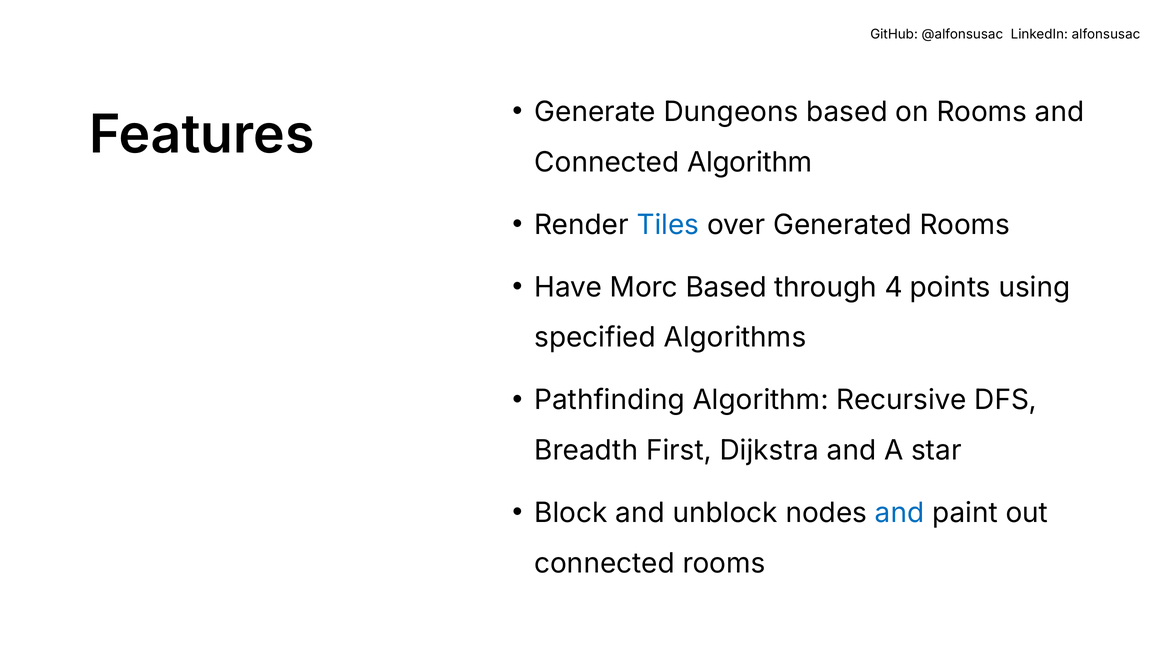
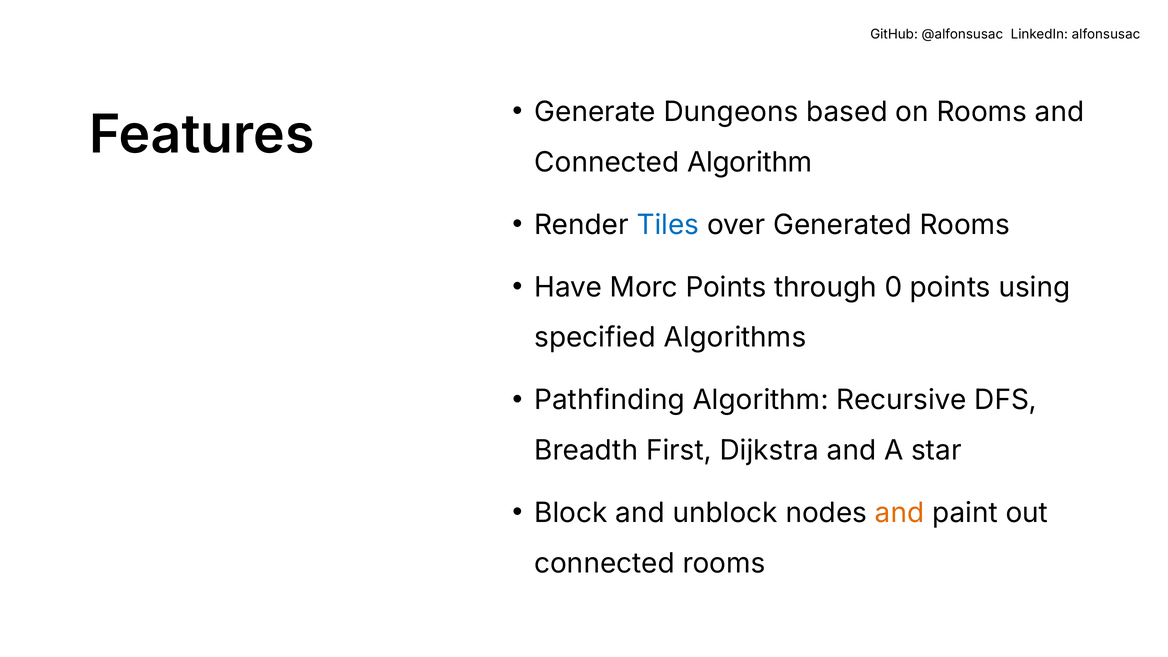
Morc Based: Based -> Points
4: 4 -> 0
and at (900, 513) colour: blue -> orange
